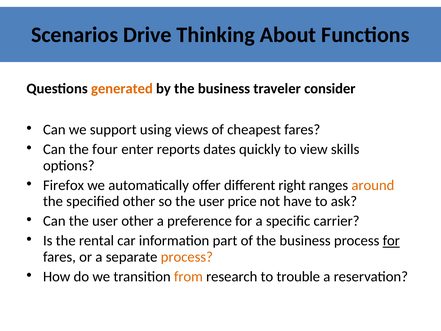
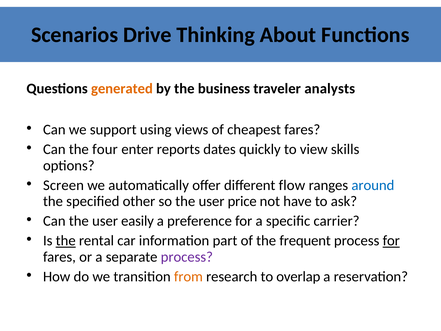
consider: consider -> analysts
Firefox: Firefox -> Screen
right: right -> flow
around colour: orange -> blue
user other: other -> easily
the at (66, 241) underline: none -> present
of the business: business -> frequent
process at (187, 257) colour: orange -> purple
trouble: trouble -> overlap
